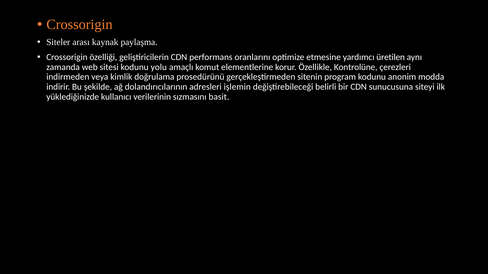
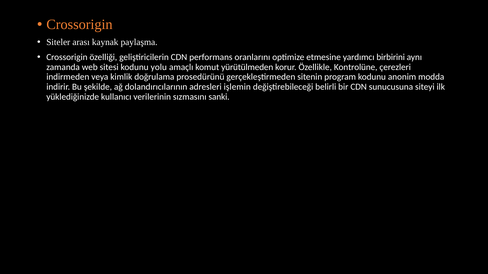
üretilen: üretilen -> birbirini
elementlerine: elementlerine -> yürütülmeden
basit: basit -> sanki
